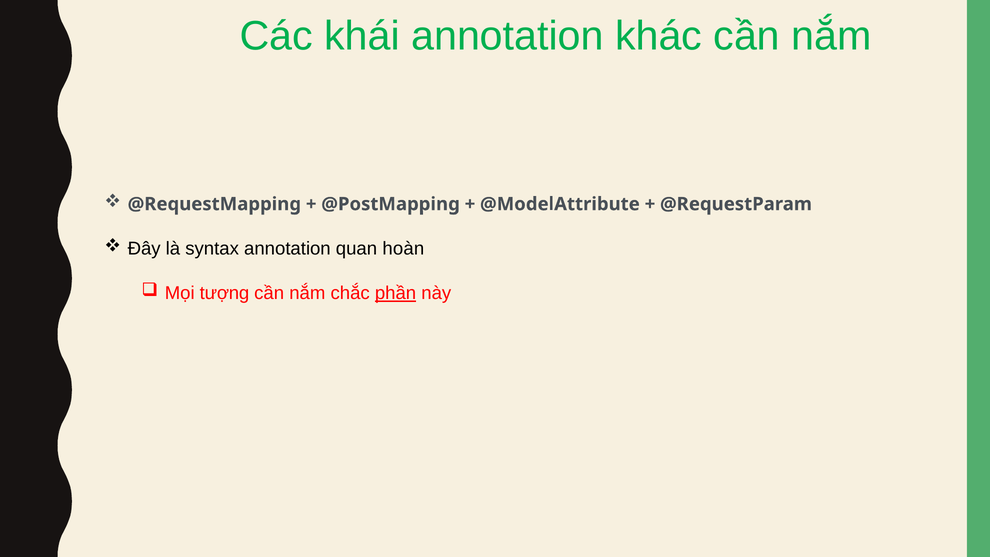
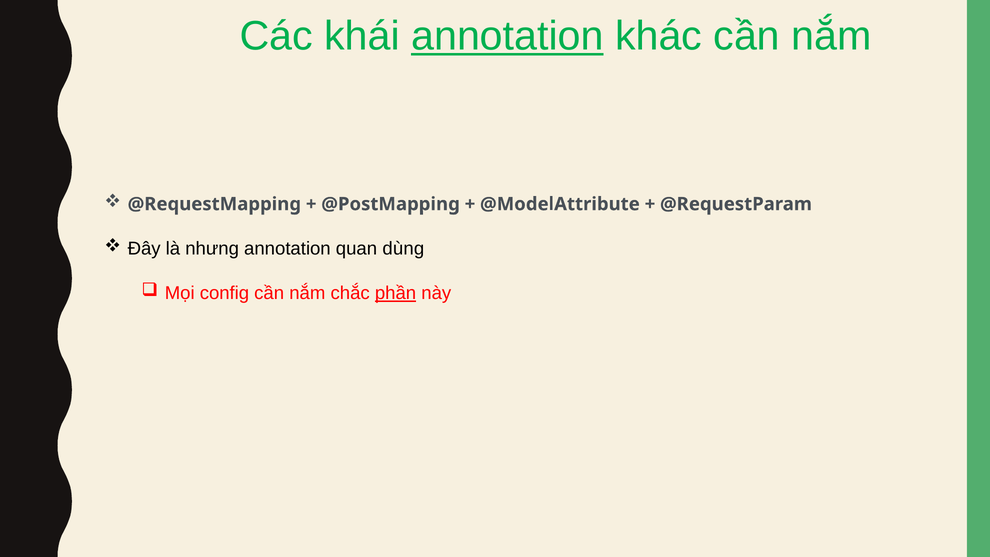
annotation at (507, 36) underline: none -> present
syntax: syntax -> nhưng
hoàn: hoàn -> dùng
tượng: tượng -> config
